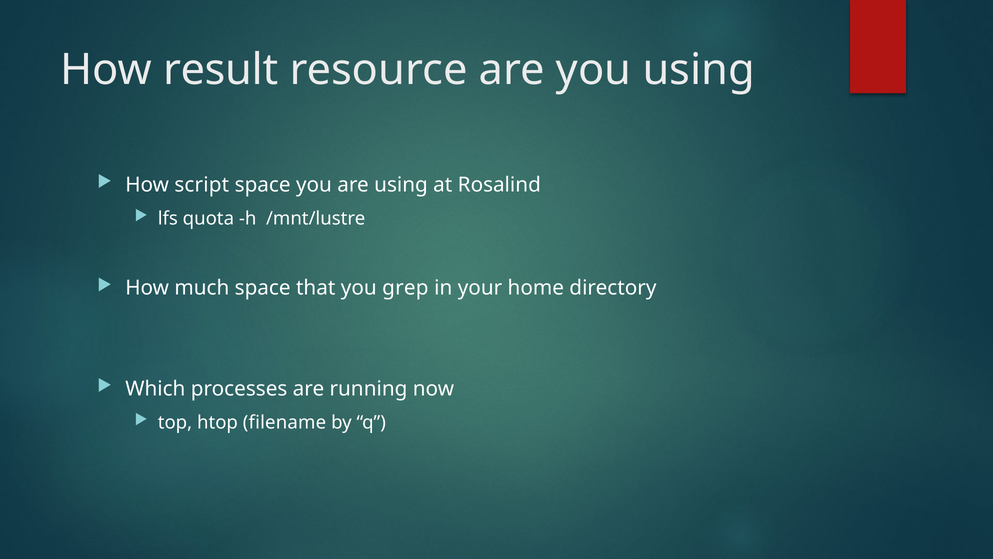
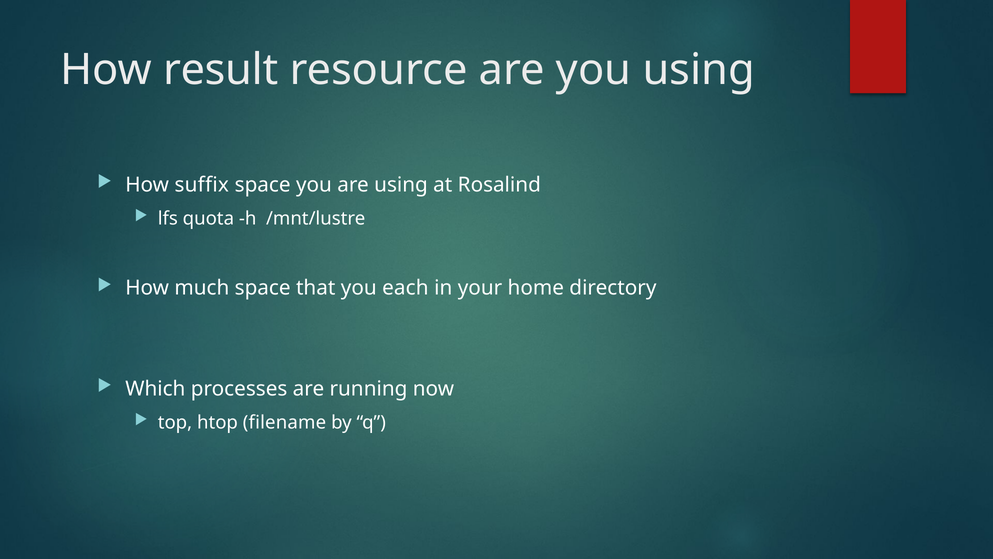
script: script -> suffix
grep: grep -> each
